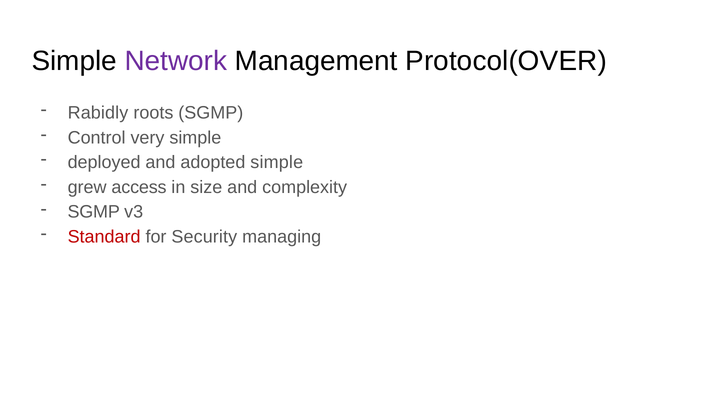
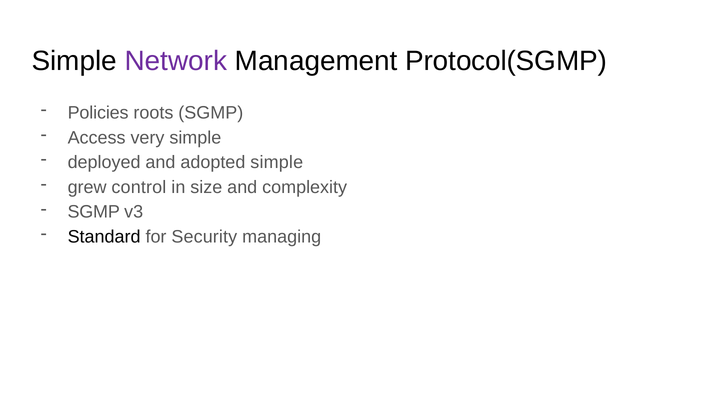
Protocol(OVER: Protocol(OVER -> Protocol(SGMP
Rabidly: Rabidly -> Policies
Control: Control -> Access
access: access -> control
Standard colour: red -> black
